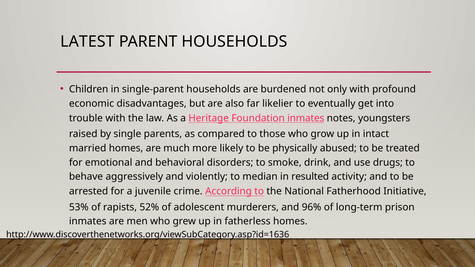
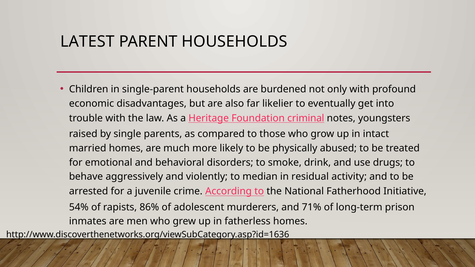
Foundation inmates: inmates -> criminal
resulted: resulted -> residual
53%: 53% -> 54%
52%: 52% -> 86%
96%: 96% -> 71%
